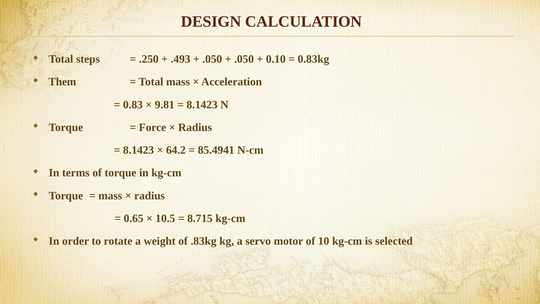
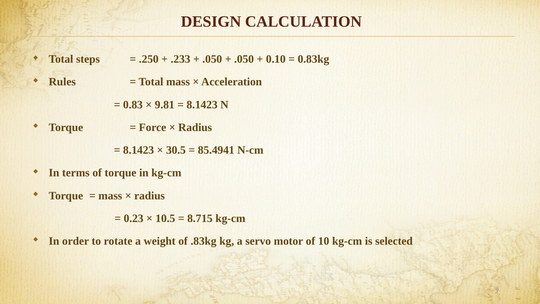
.493: .493 -> .233
Them: Them -> Rules
64.2: 64.2 -> 30.5
0.65: 0.65 -> 0.23
